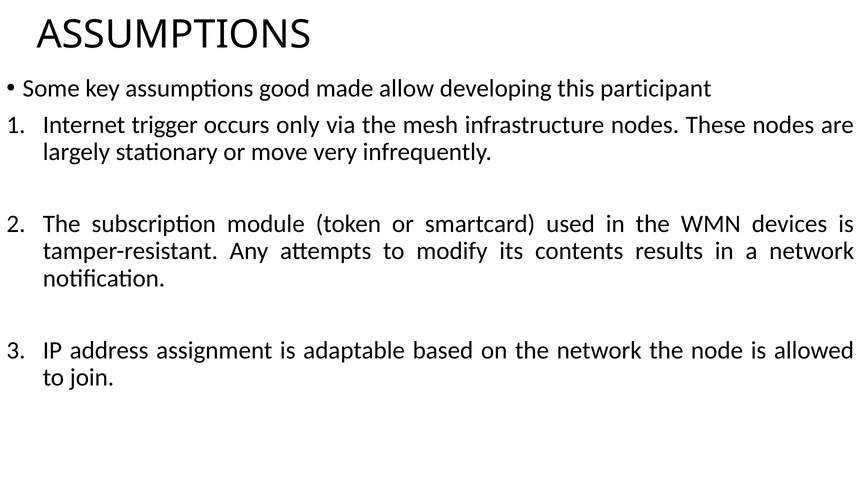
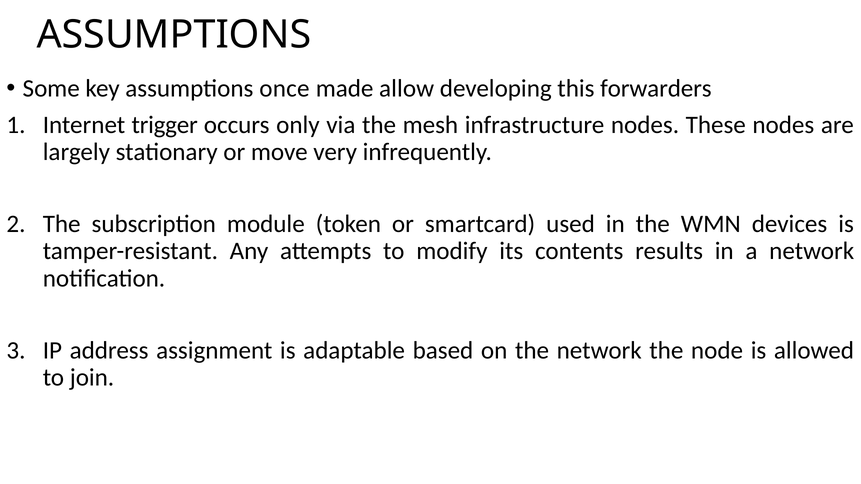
good: good -> once
participant: participant -> forwarders
